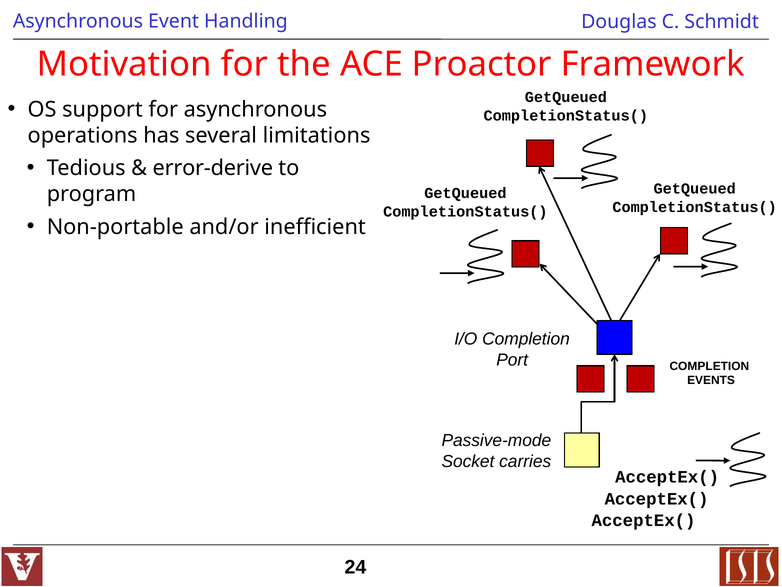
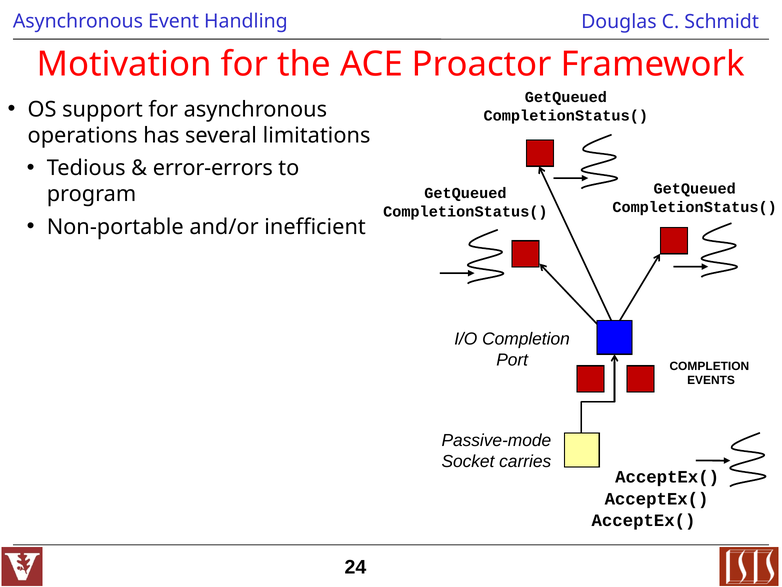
error-derive: error-derive -> error-errors
